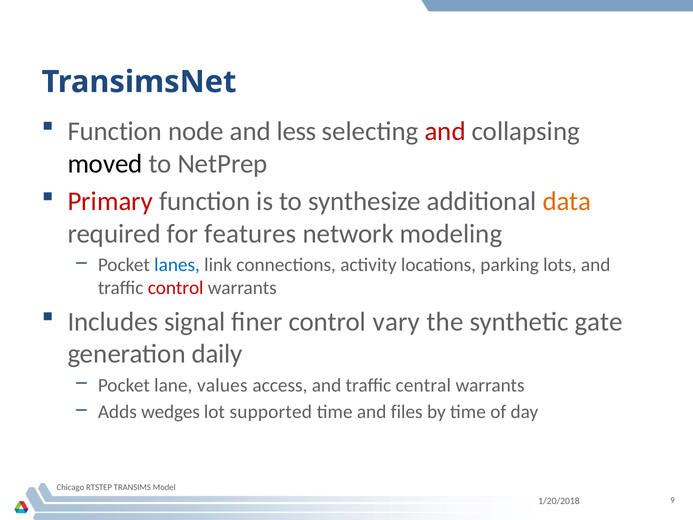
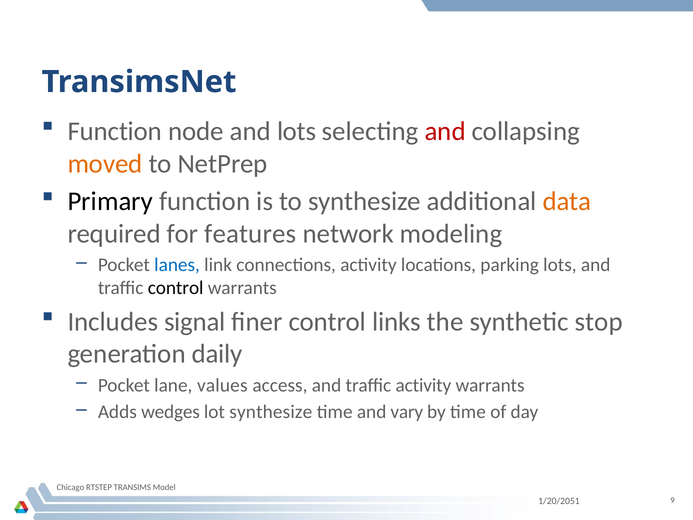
and less: less -> lots
moved colour: black -> orange
Primary colour: red -> black
control at (176, 288) colour: red -> black
vary: vary -> links
gate: gate -> stop
traffic central: central -> activity
lot supported: supported -> synthesize
files: files -> vary
1/20/2018: 1/20/2018 -> 1/20/2051
